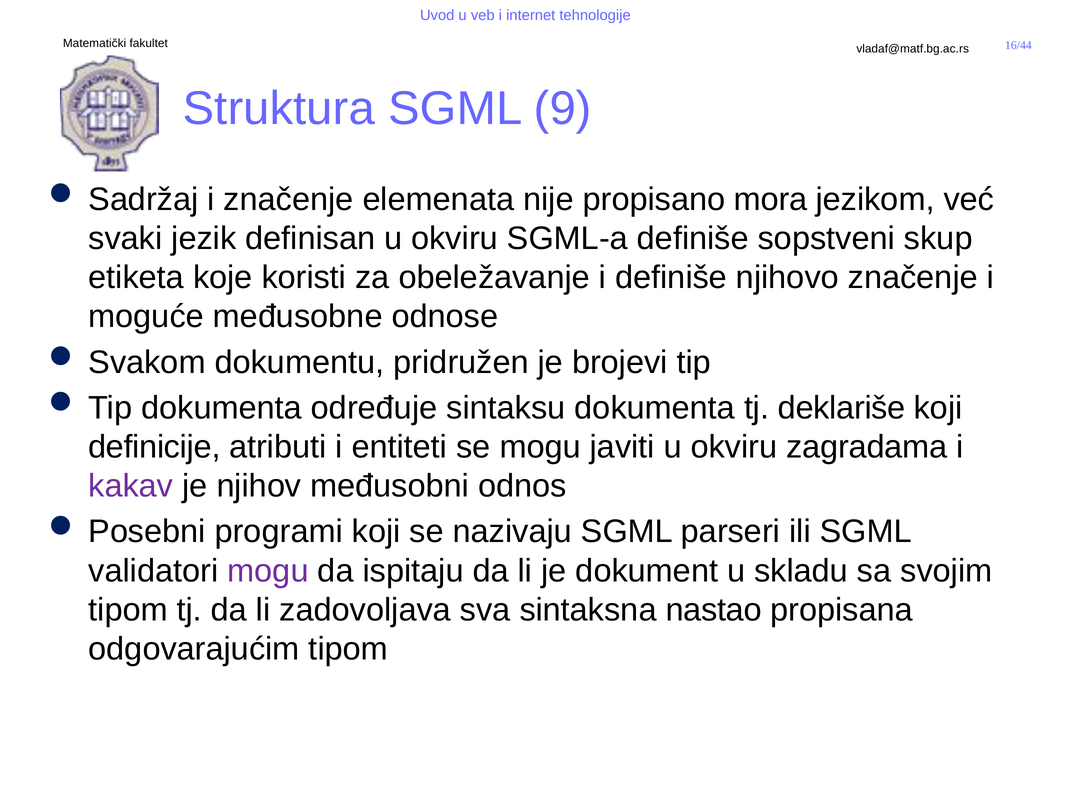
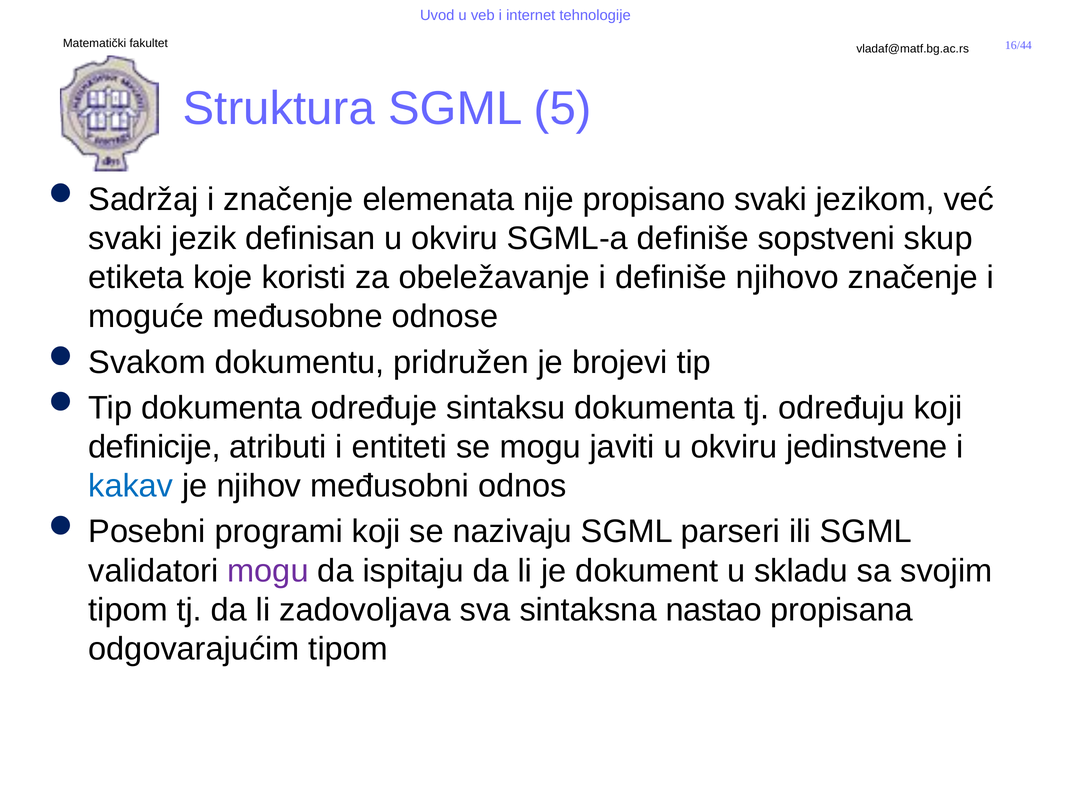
9: 9 -> 5
propisano mora: mora -> svaki
deklariše: deklariše -> određuju
zagradama: zagradama -> jedinstvene
kakav colour: purple -> blue
